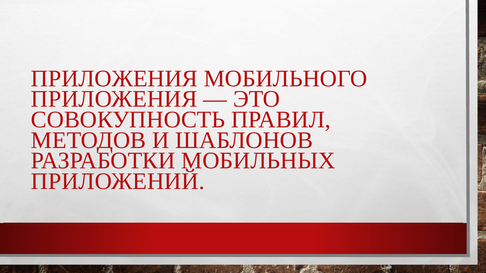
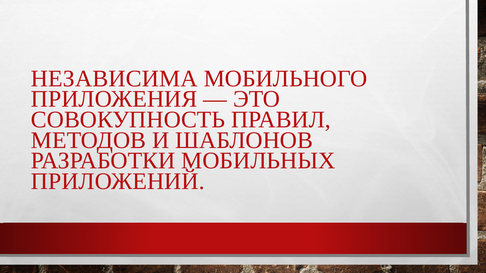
ПРИЛОЖЕНИЯ at (114, 79): ПРИЛОЖЕНИЯ -> НЕЗАВИСИМА
